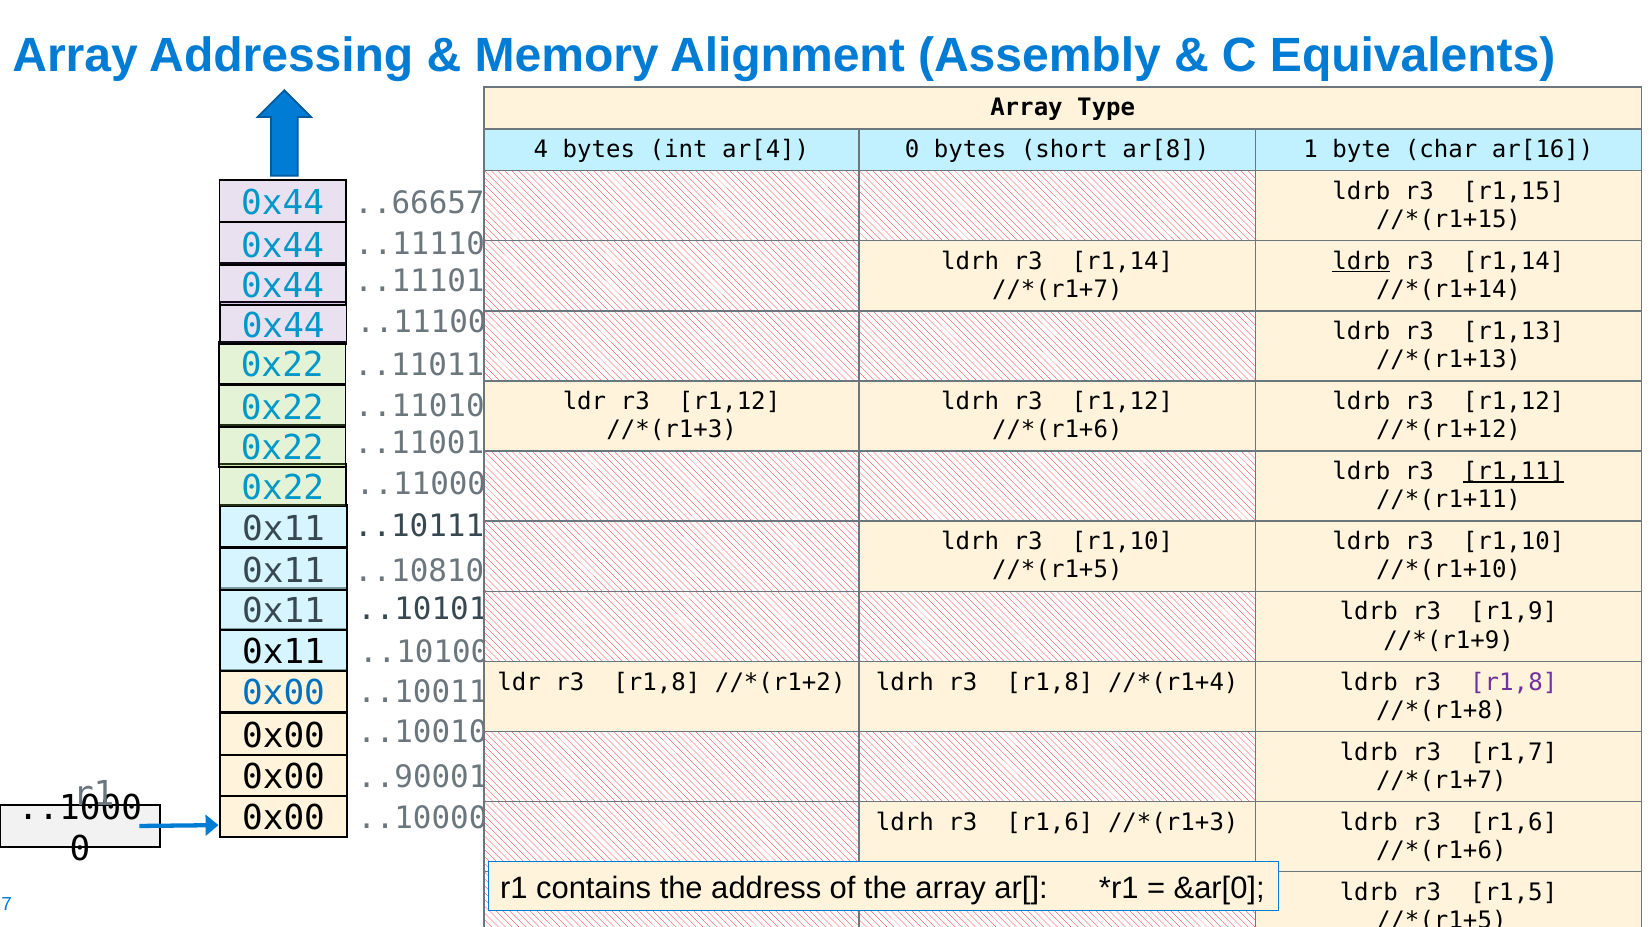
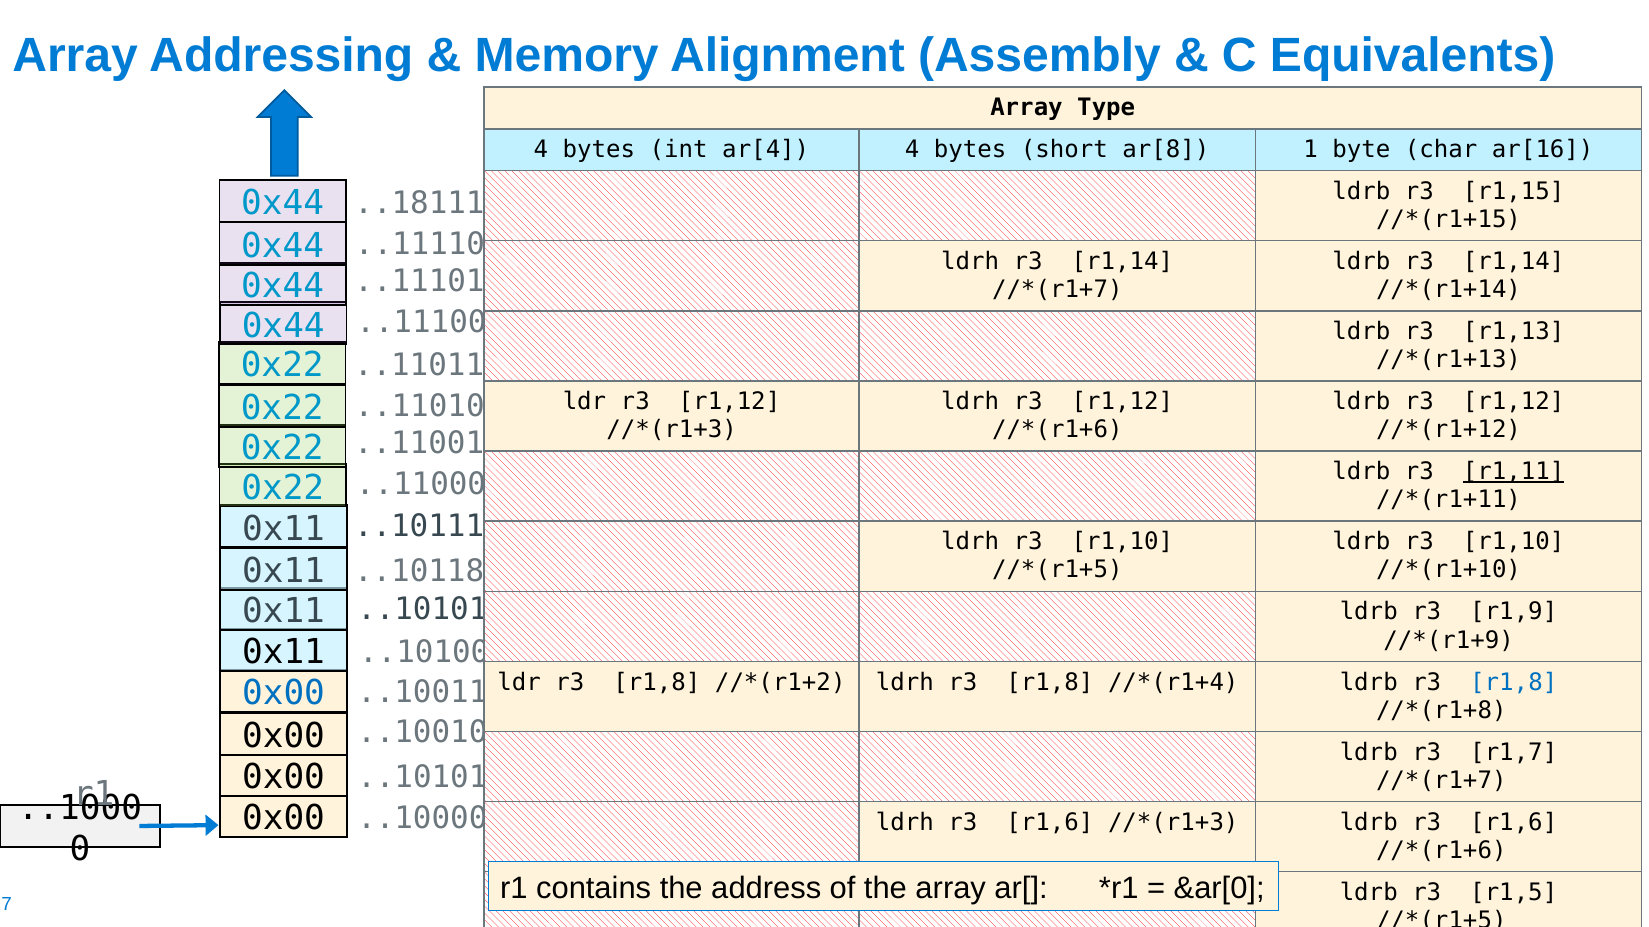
ar[4 0: 0 -> 4
..66657: ..66657 -> ..18111
ldrb at (1361, 262) underline: present -> none
..10810: ..10810 -> ..10118
r1,8 at (1514, 682) colour: purple -> blue
..90001 at (422, 778): ..90001 -> ..10101
